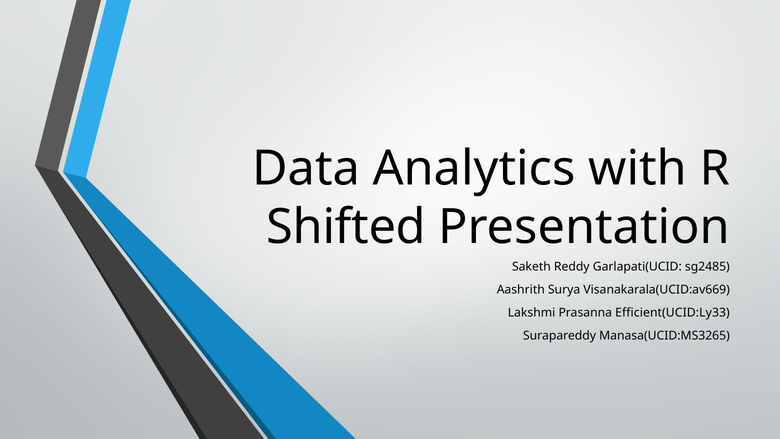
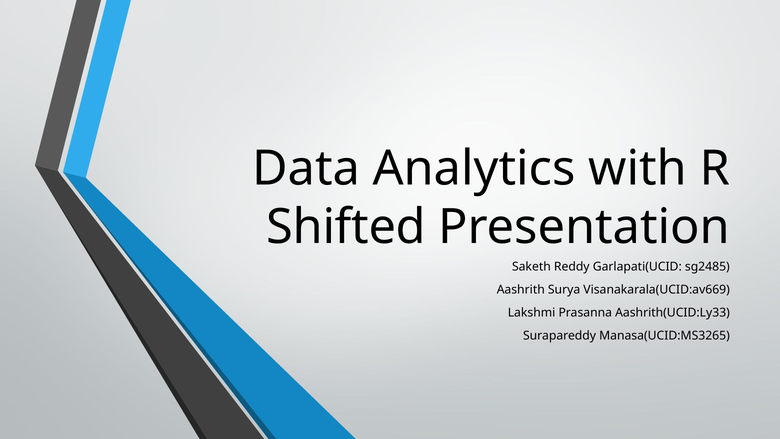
Efficient(UCID:Ly33: Efficient(UCID:Ly33 -> Aashrith(UCID:Ly33
